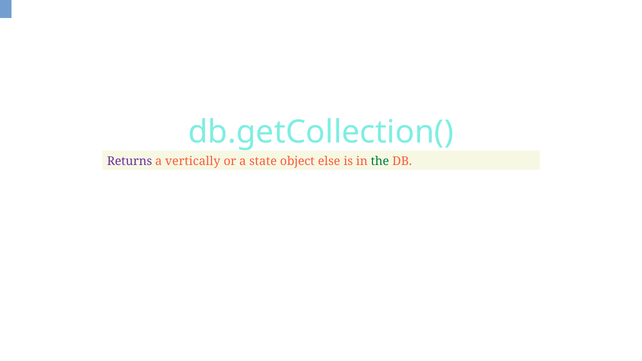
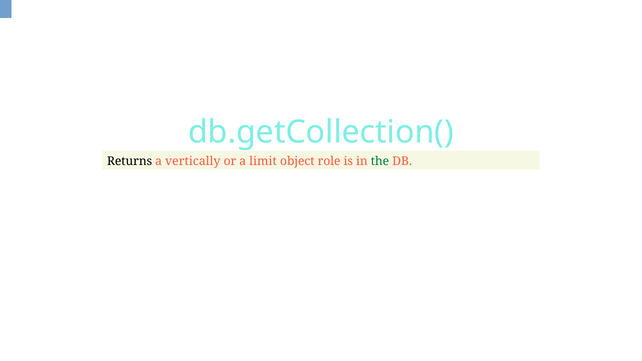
Returns colour: purple -> black
state: state -> limit
else: else -> role
